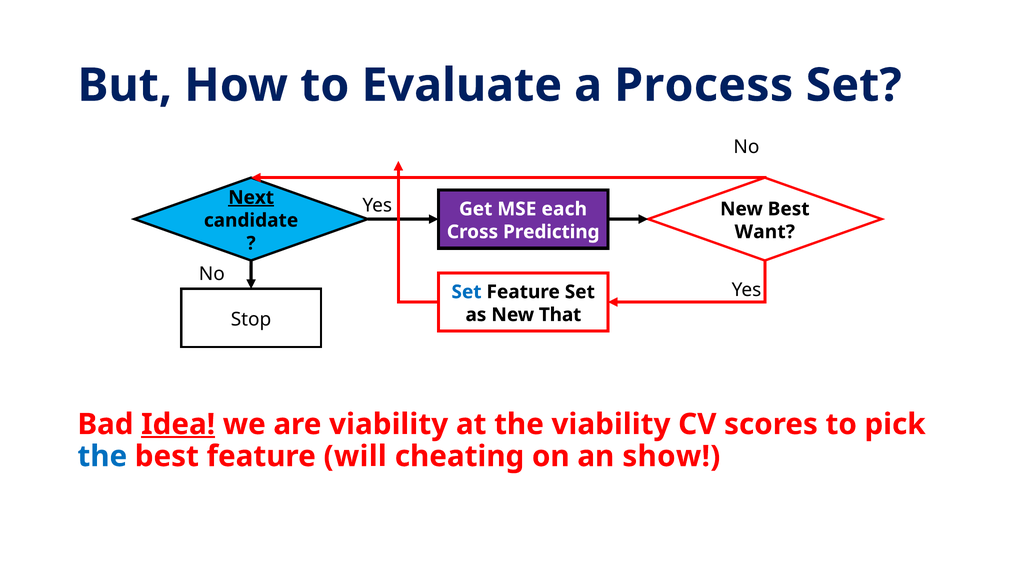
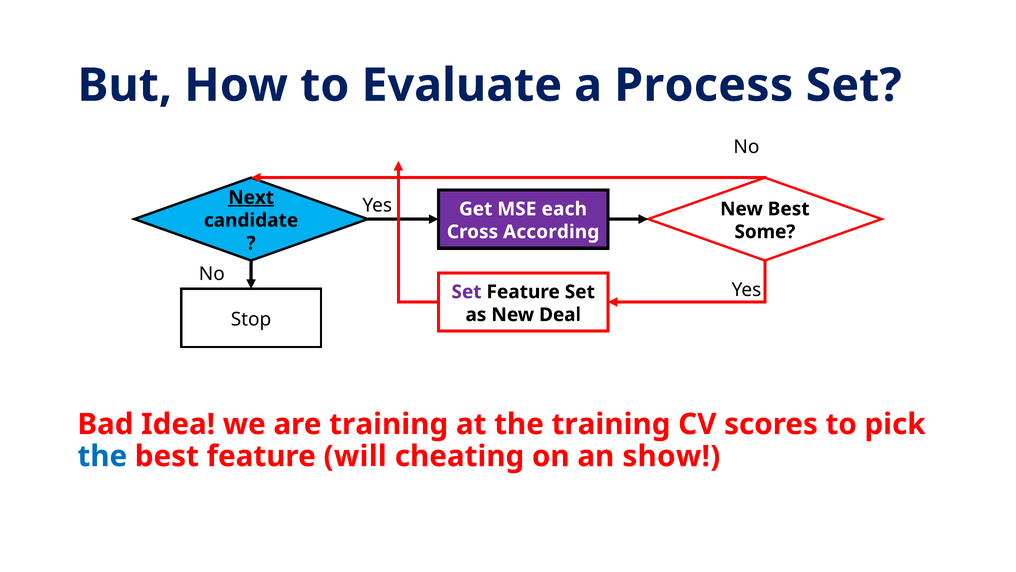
Predicting: Predicting -> According
Want: Want -> Some
Set at (466, 292) colour: blue -> purple
That: That -> Deal
Idea underline: present -> none
are viability: viability -> training
the viability: viability -> training
